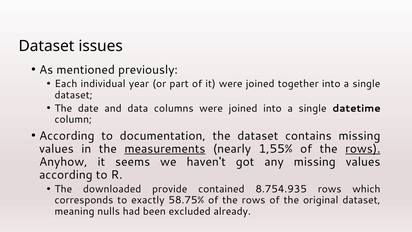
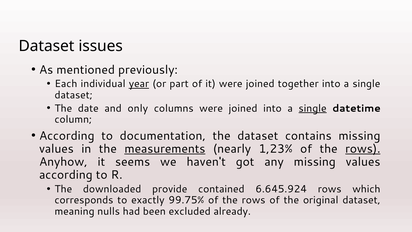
year underline: none -> present
data: data -> only
single at (313, 108) underline: none -> present
1,55%: 1,55% -> 1,23%
8.754.935: 8.754.935 -> 6.645.924
58.75%: 58.75% -> 99.75%
